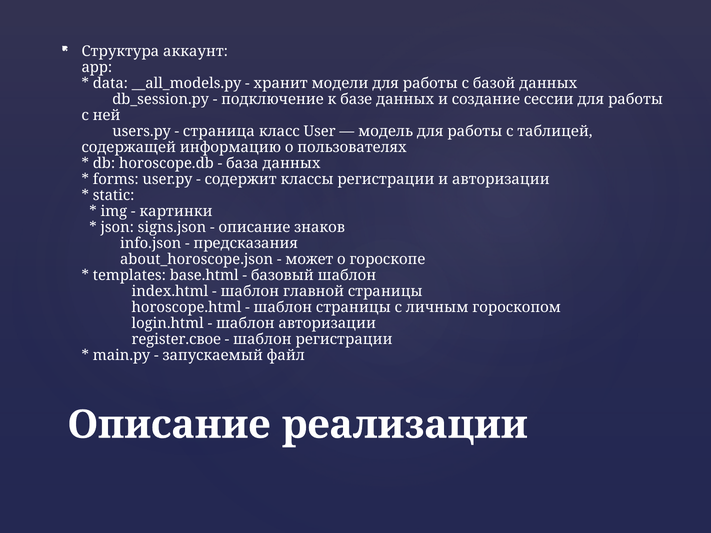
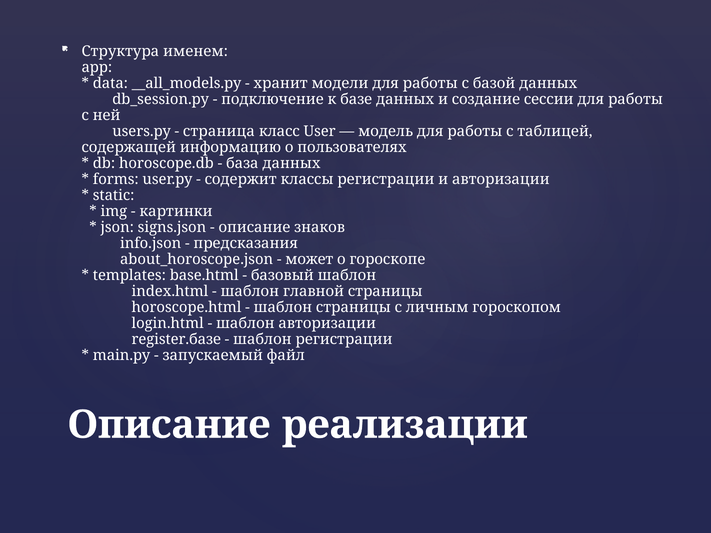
аккаунт: аккаунт -> именем
register.свое: register.свое -> register.базе
